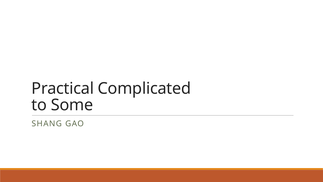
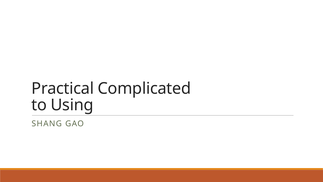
Some: Some -> Using
